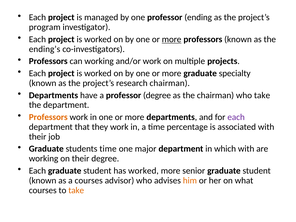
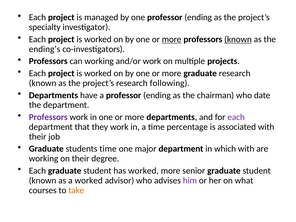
program: program -> specialty
known at (238, 39) underline: none -> present
graduate specialty: specialty -> research
research chairman: chairman -> following
a professor degree: degree -> ending
who take: take -> date
Professors at (48, 117) colour: orange -> purple
a courses: courses -> worked
him colour: orange -> purple
